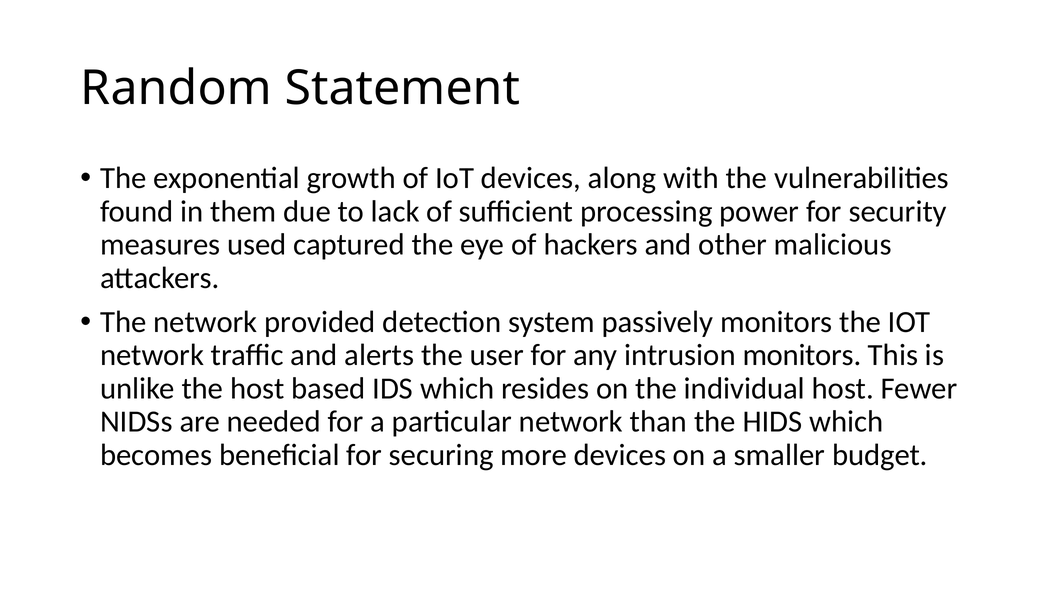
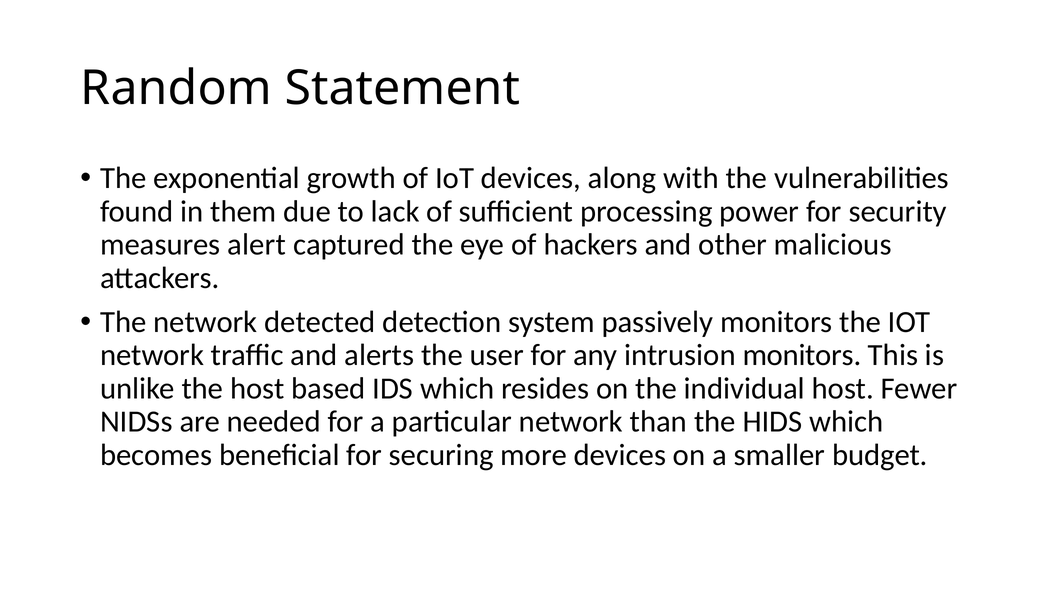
used: used -> alert
provided: provided -> detected
